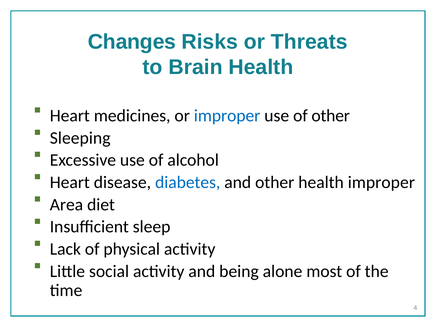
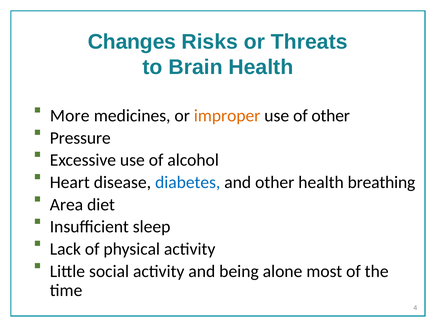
Heart at (70, 116): Heart -> More
improper at (227, 116) colour: blue -> orange
Sleeping: Sleeping -> Pressure
health improper: improper -> breathing
